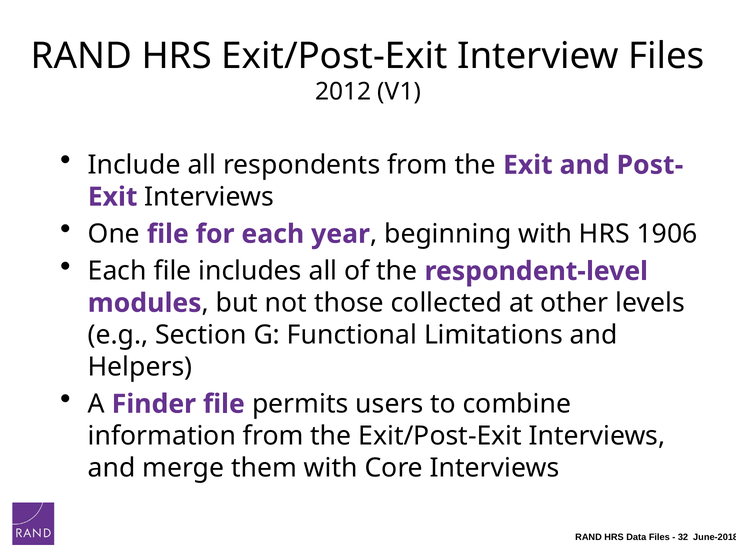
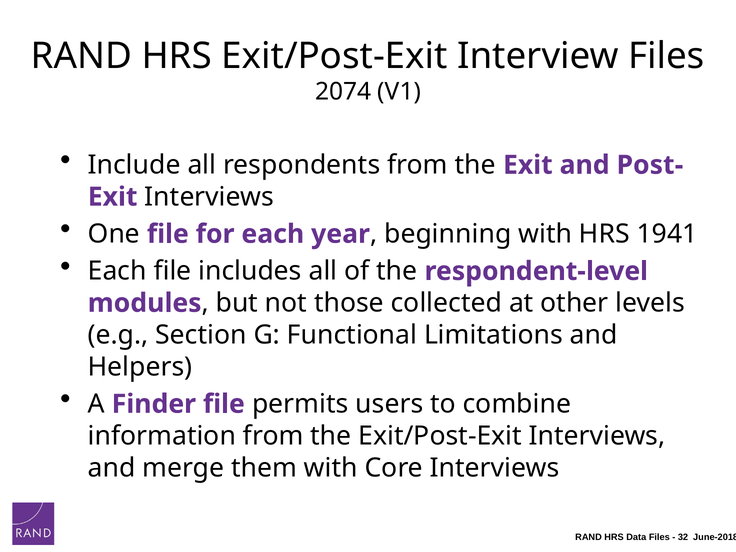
2012: 2012 -> 2074
1906: 1906 -> 1941
